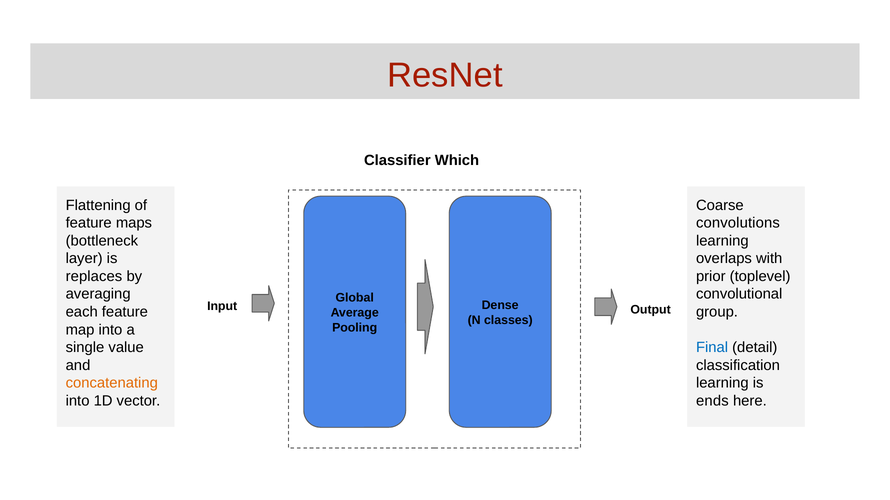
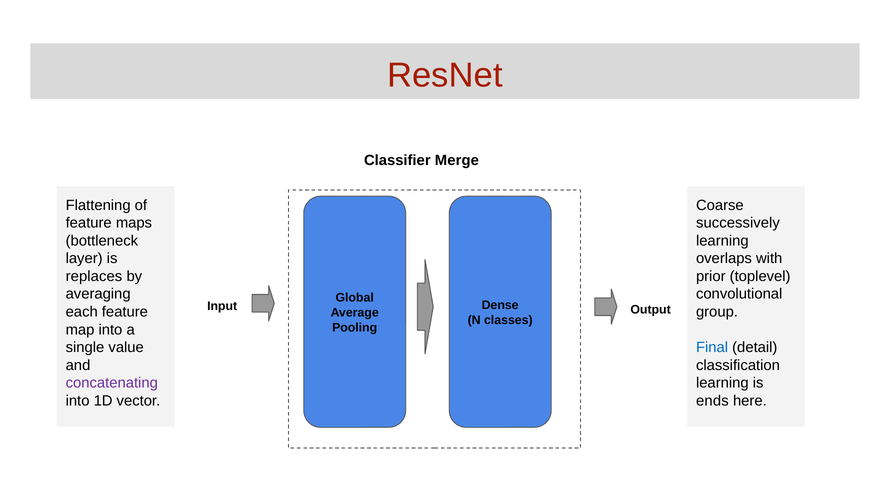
Which: Which -> Merge
convolutions: convolutions -> successively
concatenating colour: orange -> purple
